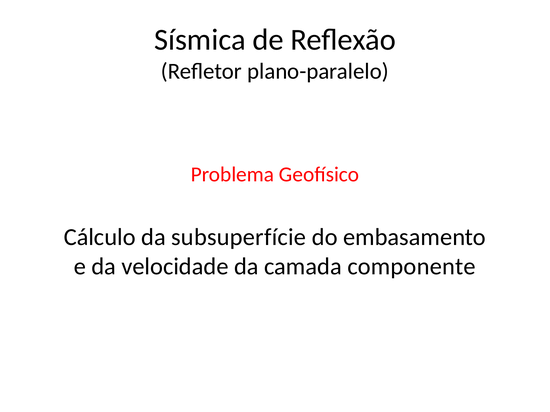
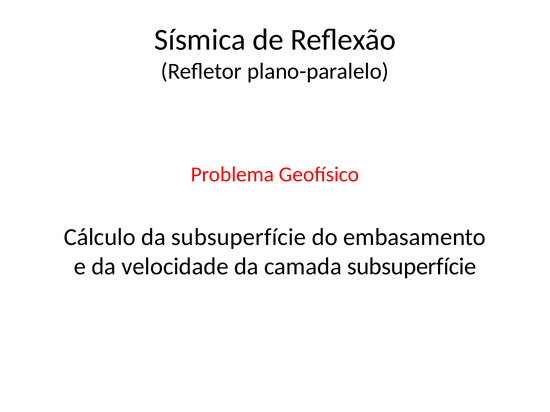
camada componente: componente -> subsuperfície
